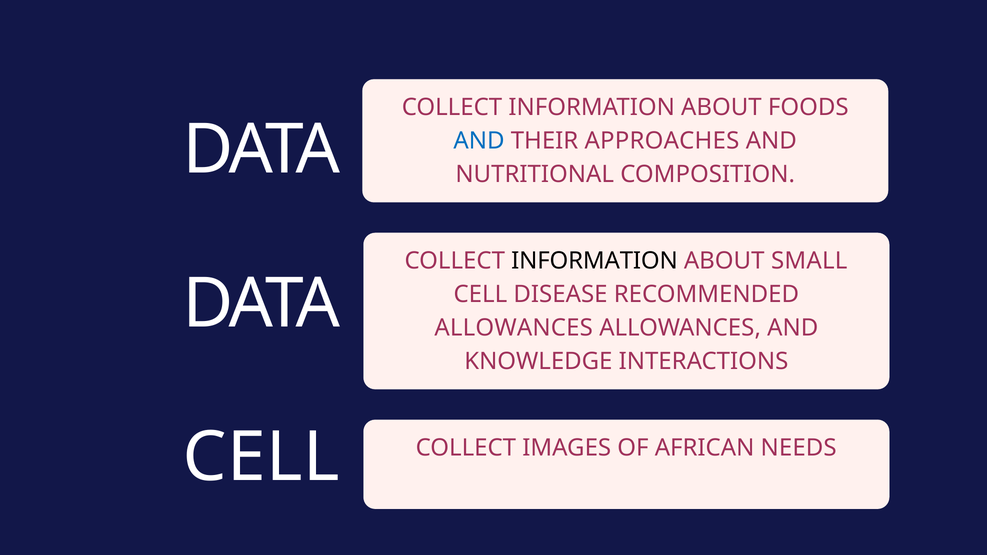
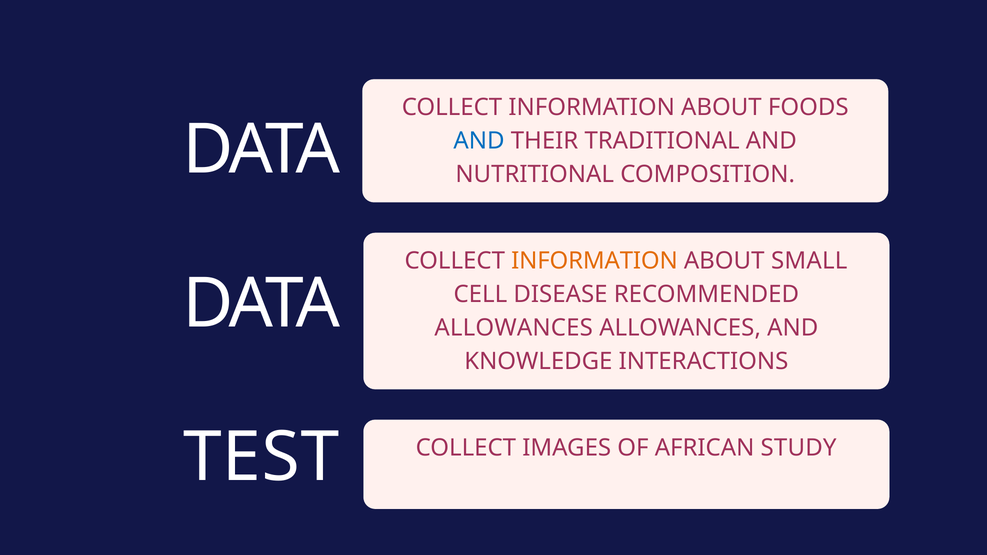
APPROACHES: APPROACHES -> TRADITIONAL
INFORMATION at (595, 261) colour: black -> orange
CELL at (261, 458): CELL -> TEST
NEEDS: NEEDS -> STUDY
